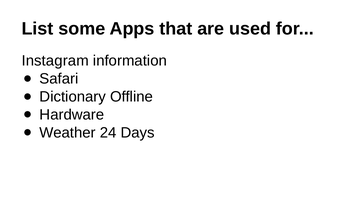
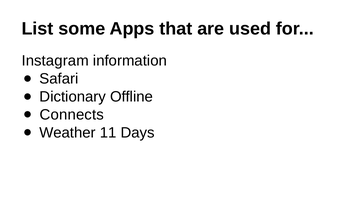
Hardware: Hardware -> Connects
24: 24 -> 11
